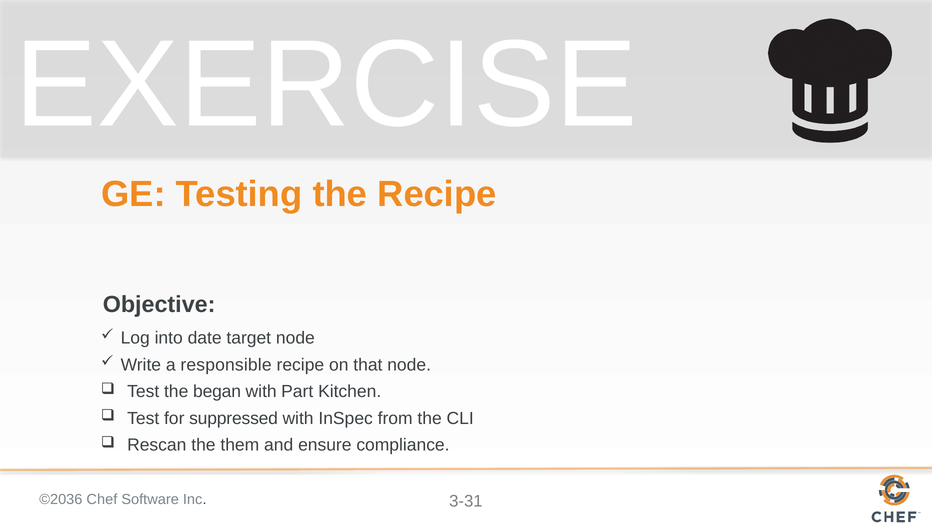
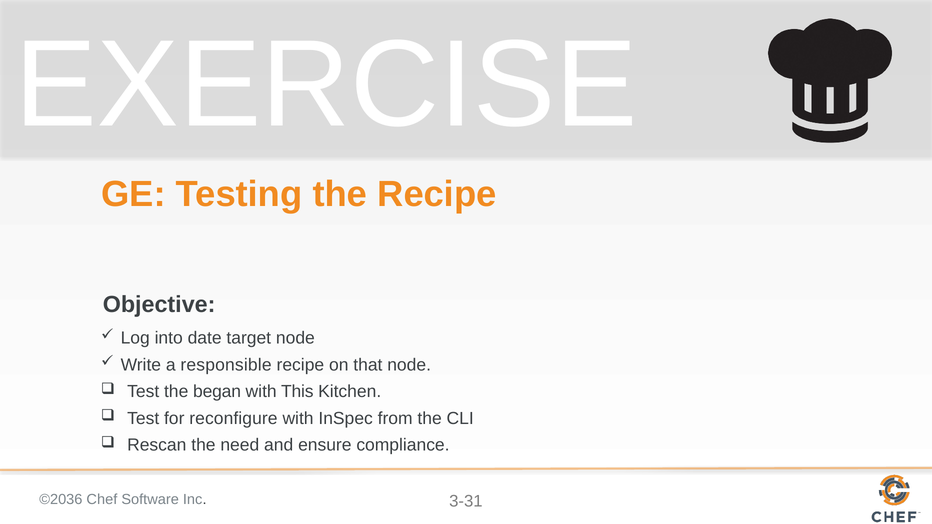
Part: Part -> This
suppressed: suppressed -> reconfigure
them: them -> need
